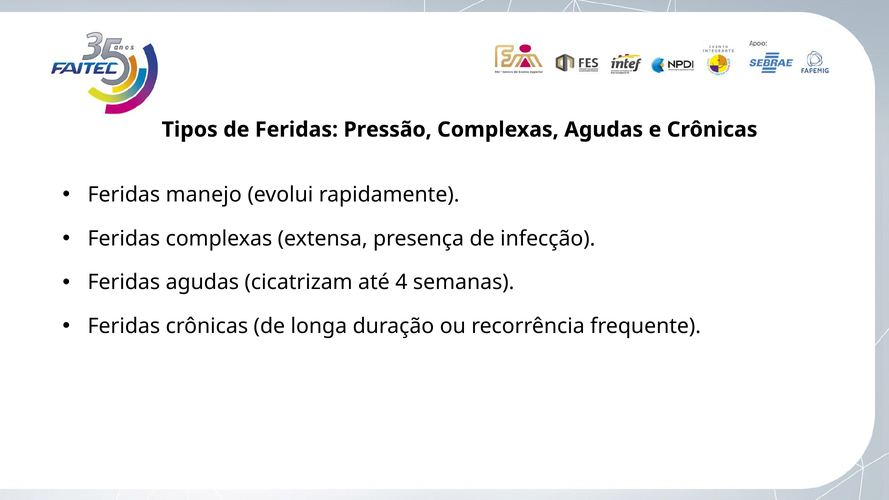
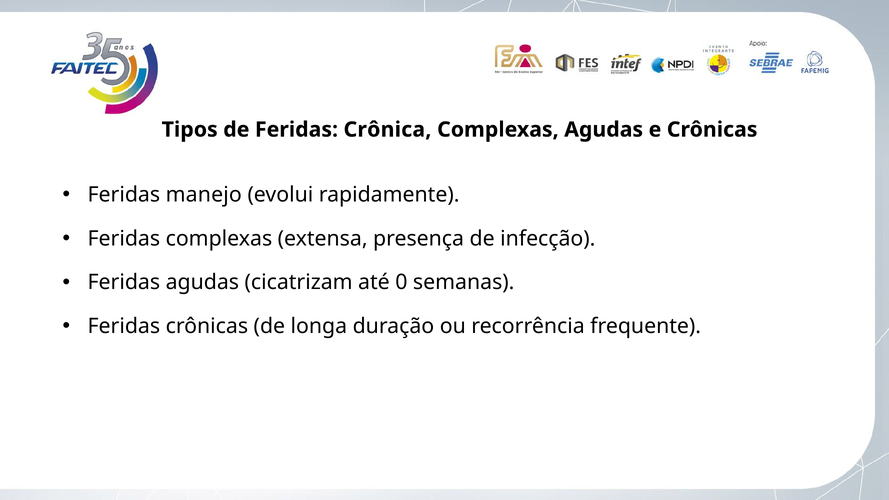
Pressão: Pressão -> Crônica
4: 4 -> 0
